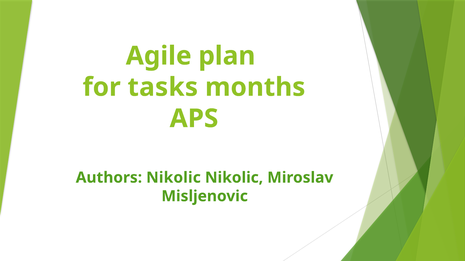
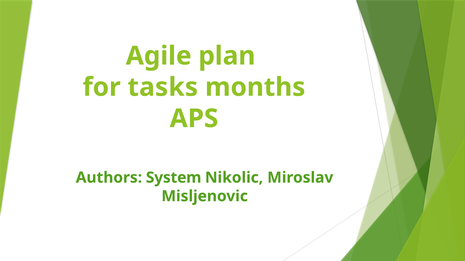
Authors Nikolic: Nikolic -> System
